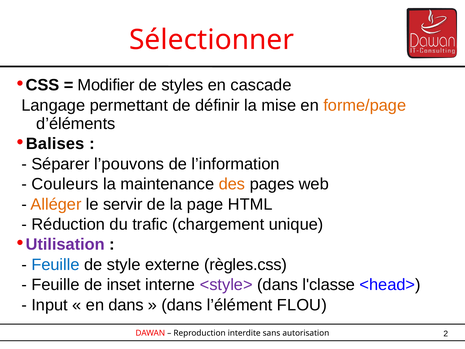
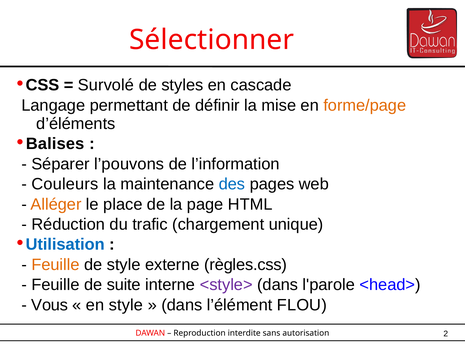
Modifier: Modifier -> Survolé
des colour: orange -> blue
servir: servir -> place
Utilisation colour: purple -> blue
Feuille at (56, 265) colour: blue -> orange
inset: inset -> suite
l'classe: l'classe -> l'parole
Input: Input -> Vous
en dans: dans -> style
